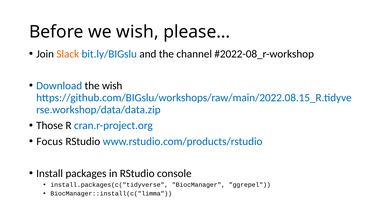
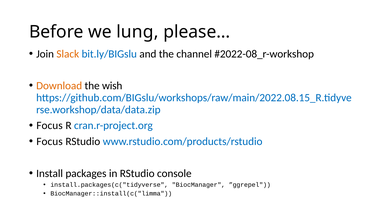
we wish: wish -> lung
Download colour: blue -> orange
Those at (50, 126): Those -> Focus
